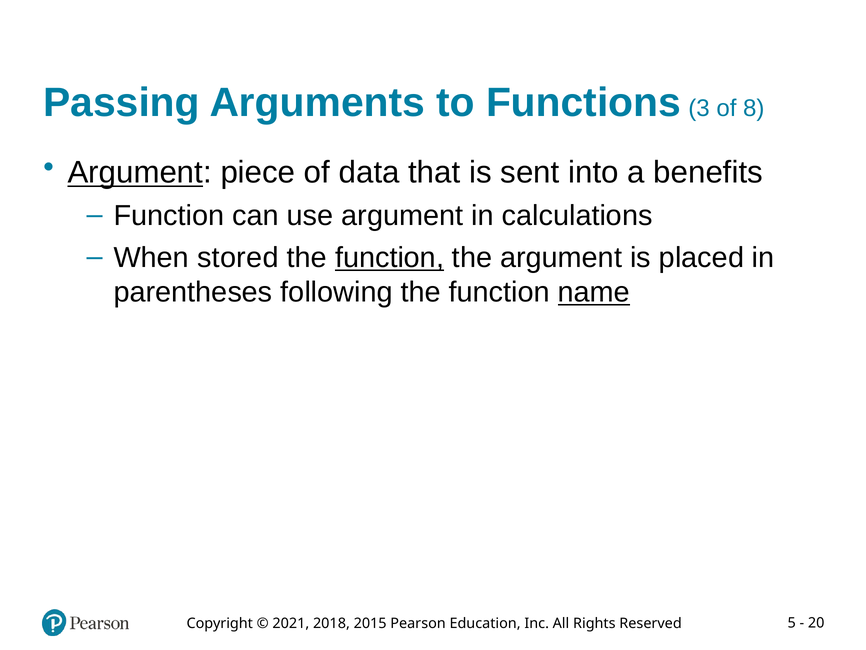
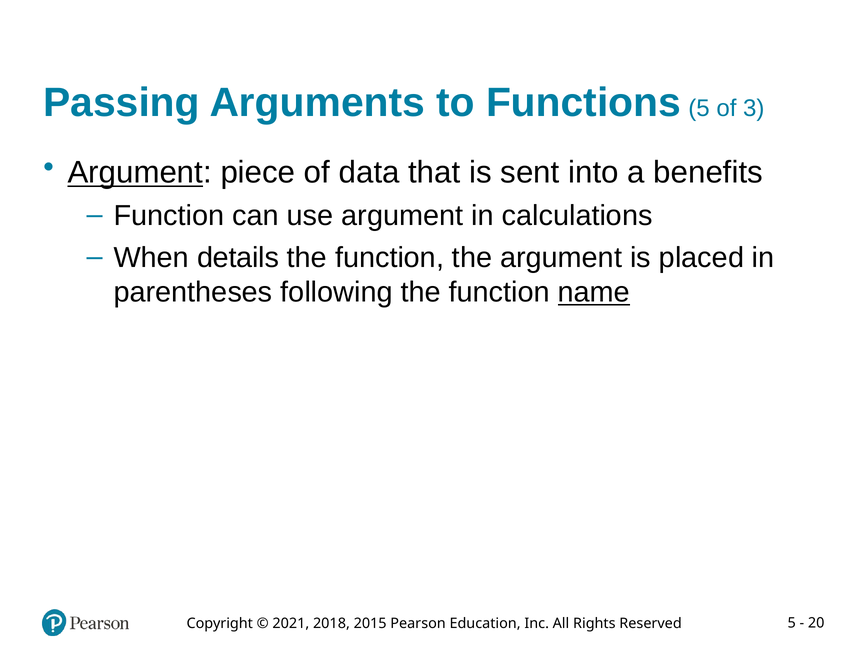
Functions 3: 3 -> 5
8: 8 -> 3
stored: stored -> details
function at (390, 257) underline: present -> none
